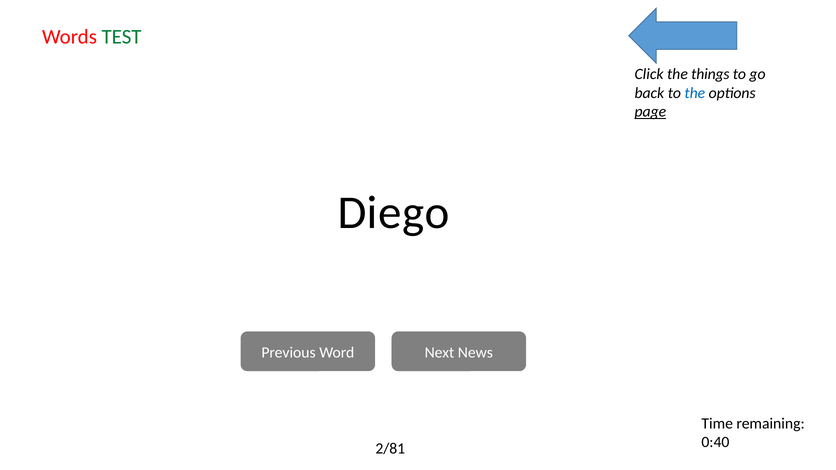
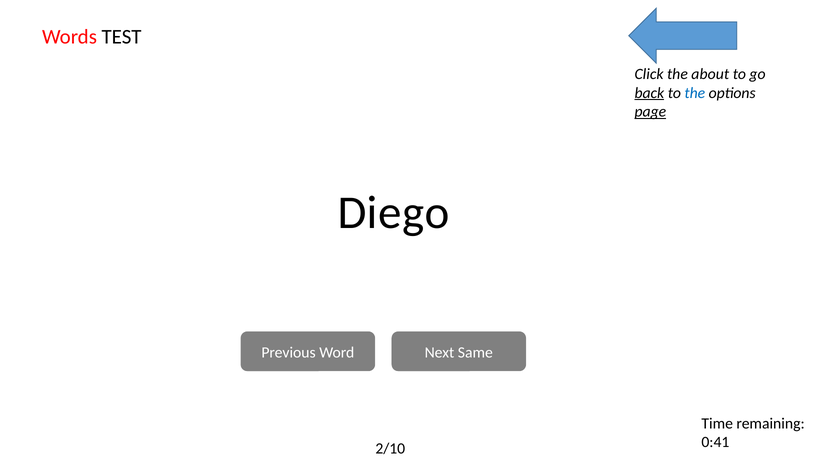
TEST colour: green -> black
things: things -> about
back underline: none -> present
News: News -> Same
0:40: 0:40 -> 0:41
2/81: 2/81 -> 2/10
